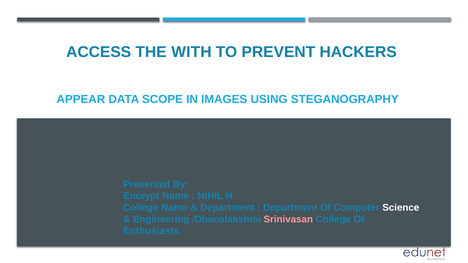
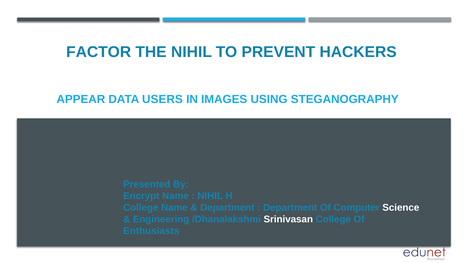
ACCESS: ACCESS -> FACTOR
THE WITH: WITH -> NIHIL
SCOPE: SCOPE -> USERS
Srinivasan colour: pink -> white
